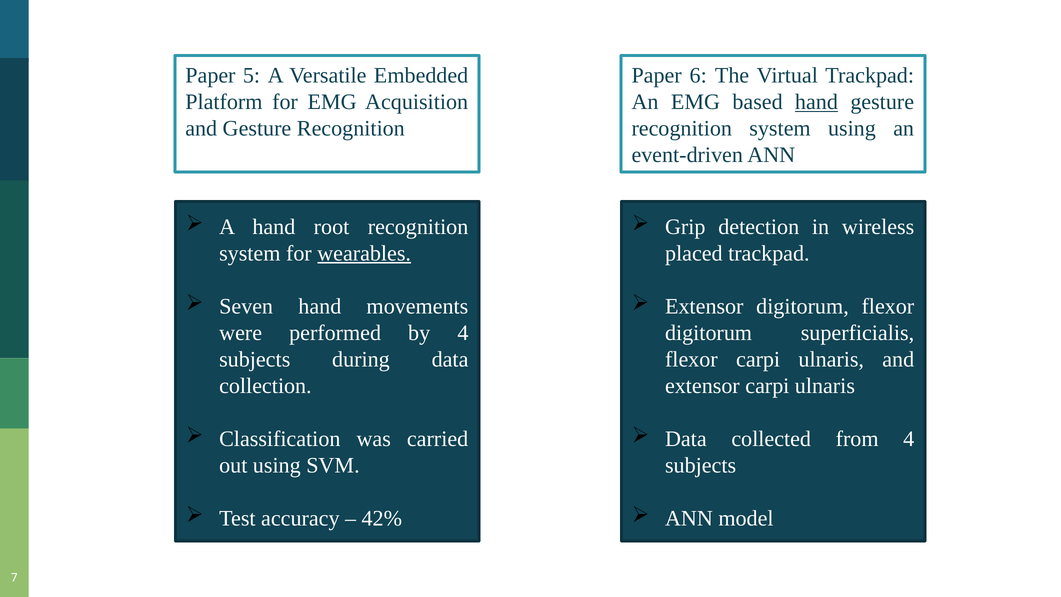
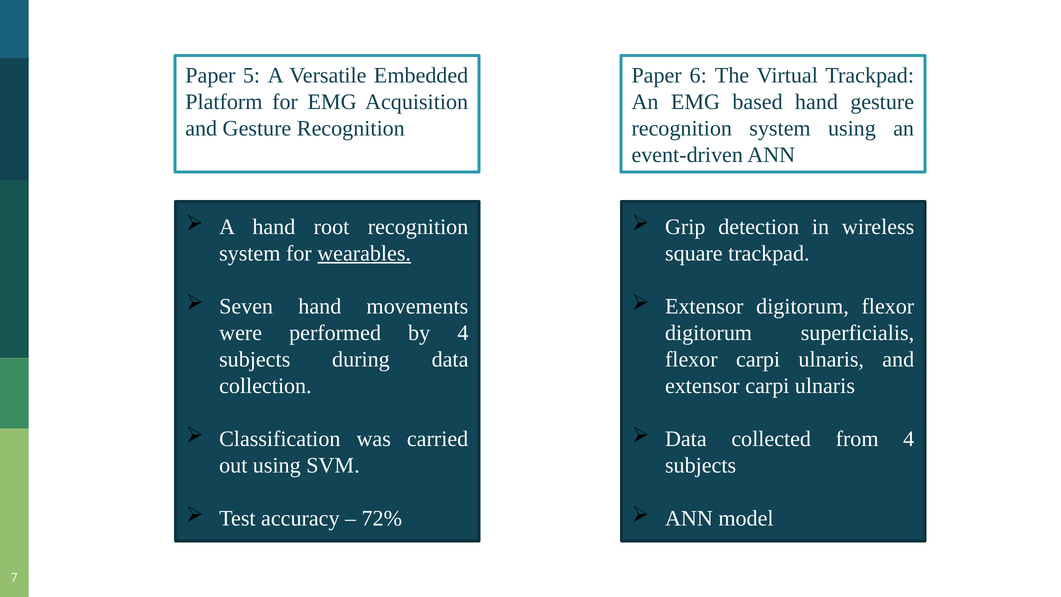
hand at (816, 102) underline: present -> none
placed: placed -> square
42%: 42% -> 72%
